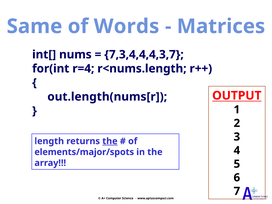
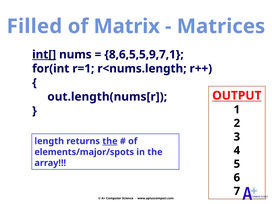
Same: Same -> Filled
Words: Words -> Matrix
int[ underline: none -> present
7,3,4,4,4,3,7: 7,3,4,4,4,3,7 -> 8,6,5,5,9,7,1
r=4: r=4 -> r=1
